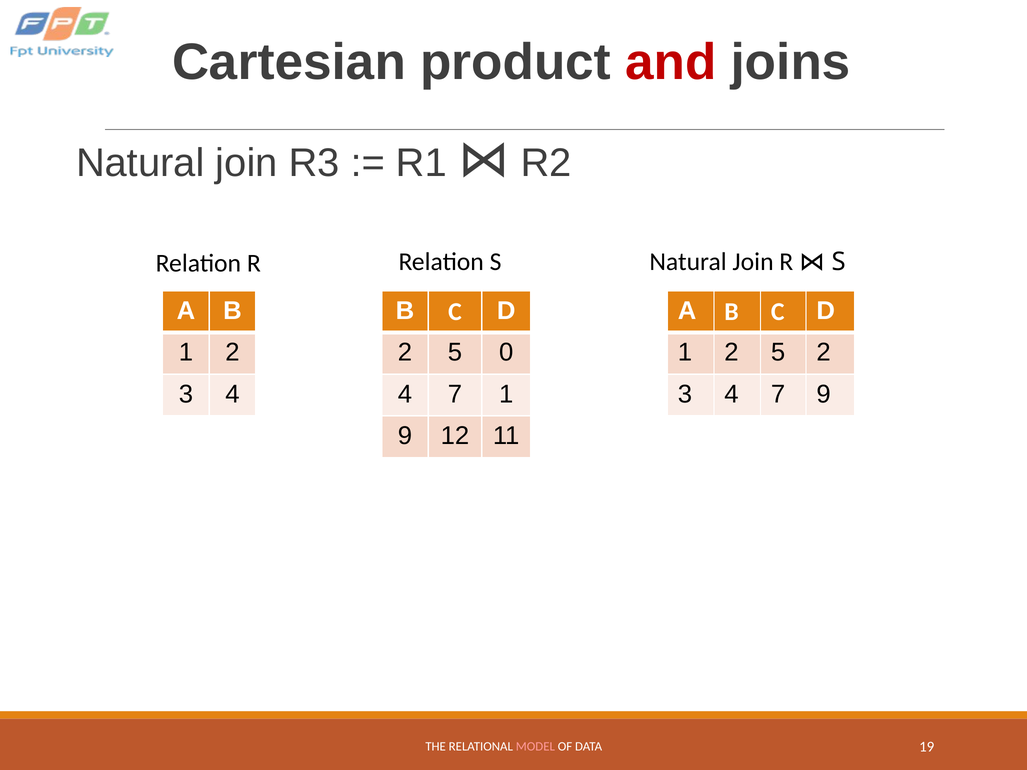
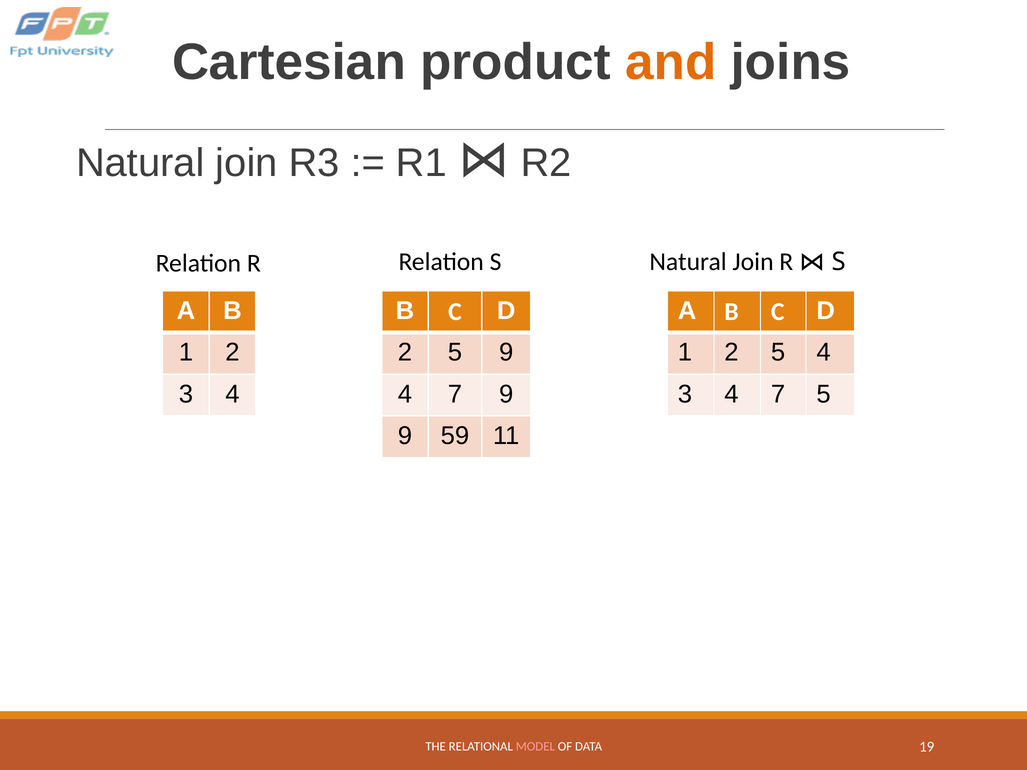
and colour: red -> orange
5 0: 0 -> 9
5 2: 2 -> 4
7 1: 1 -> 9
7 9: 9 -> 5
12: 12 -> 59
